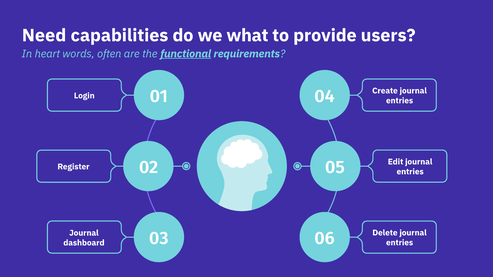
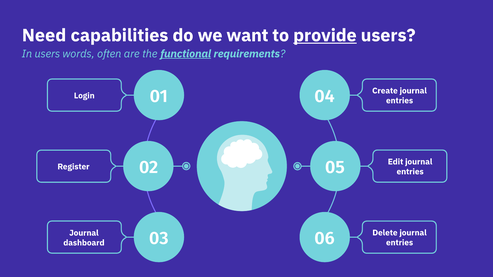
what: what -> want
provide underline: none -> present
In heart: heart -> users
